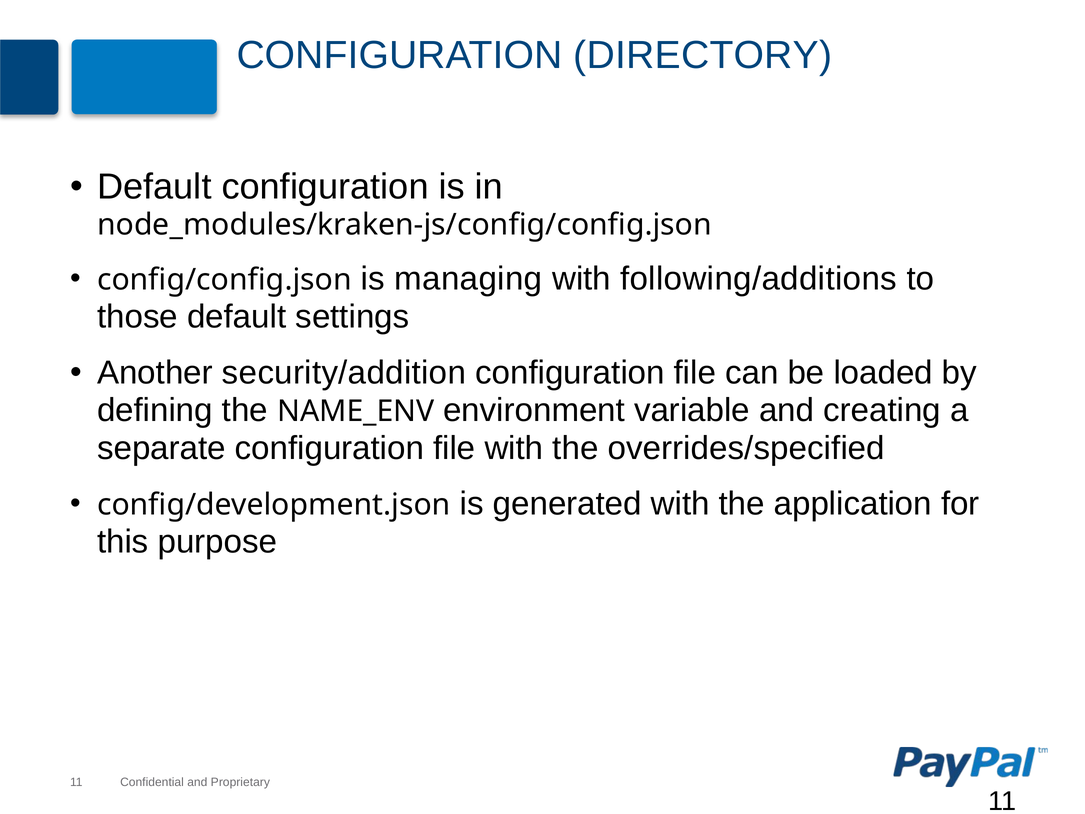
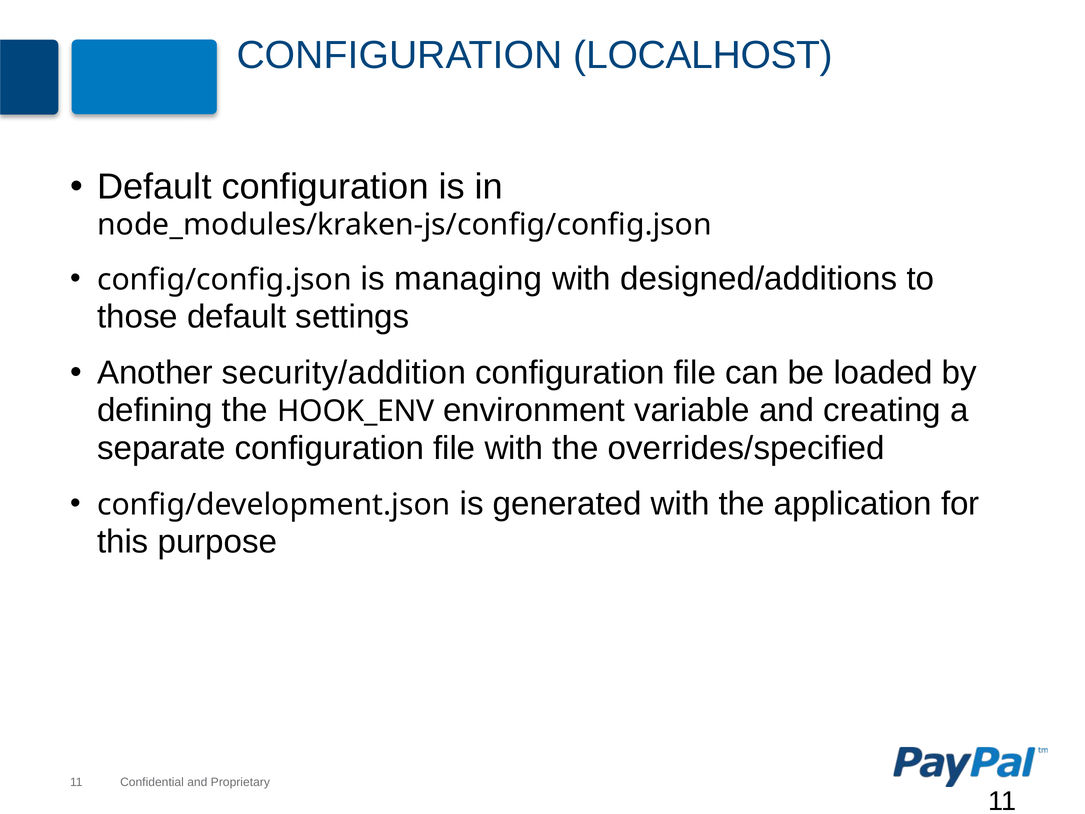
DIRECTORY: DIRECTORY -> LOCALHOST
following/additions: following/additions -> designed/additions
NAME_ENV: NAME_ENV -> HOOK_ENV
